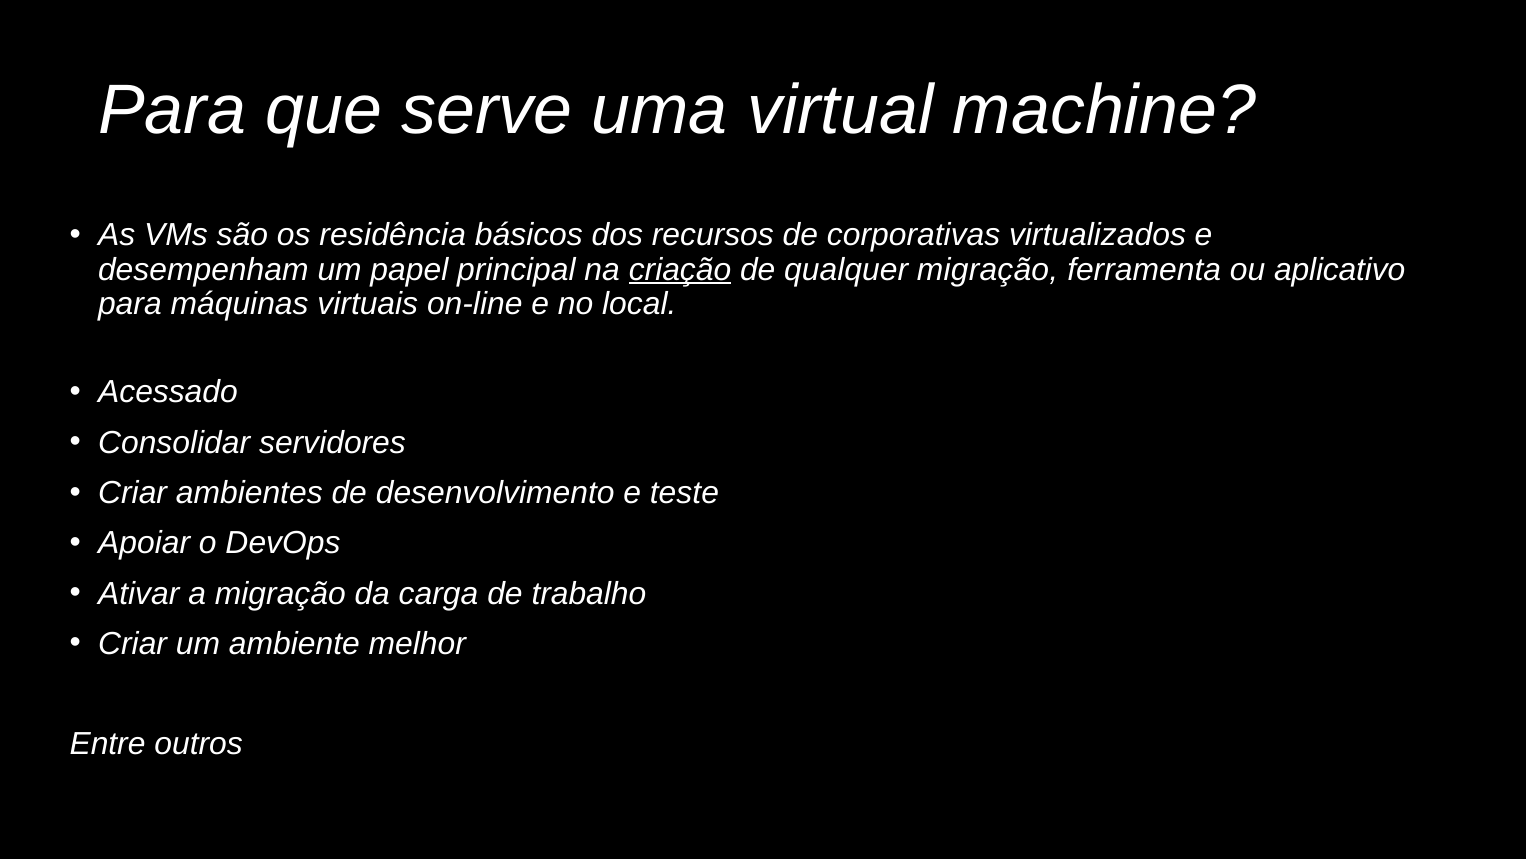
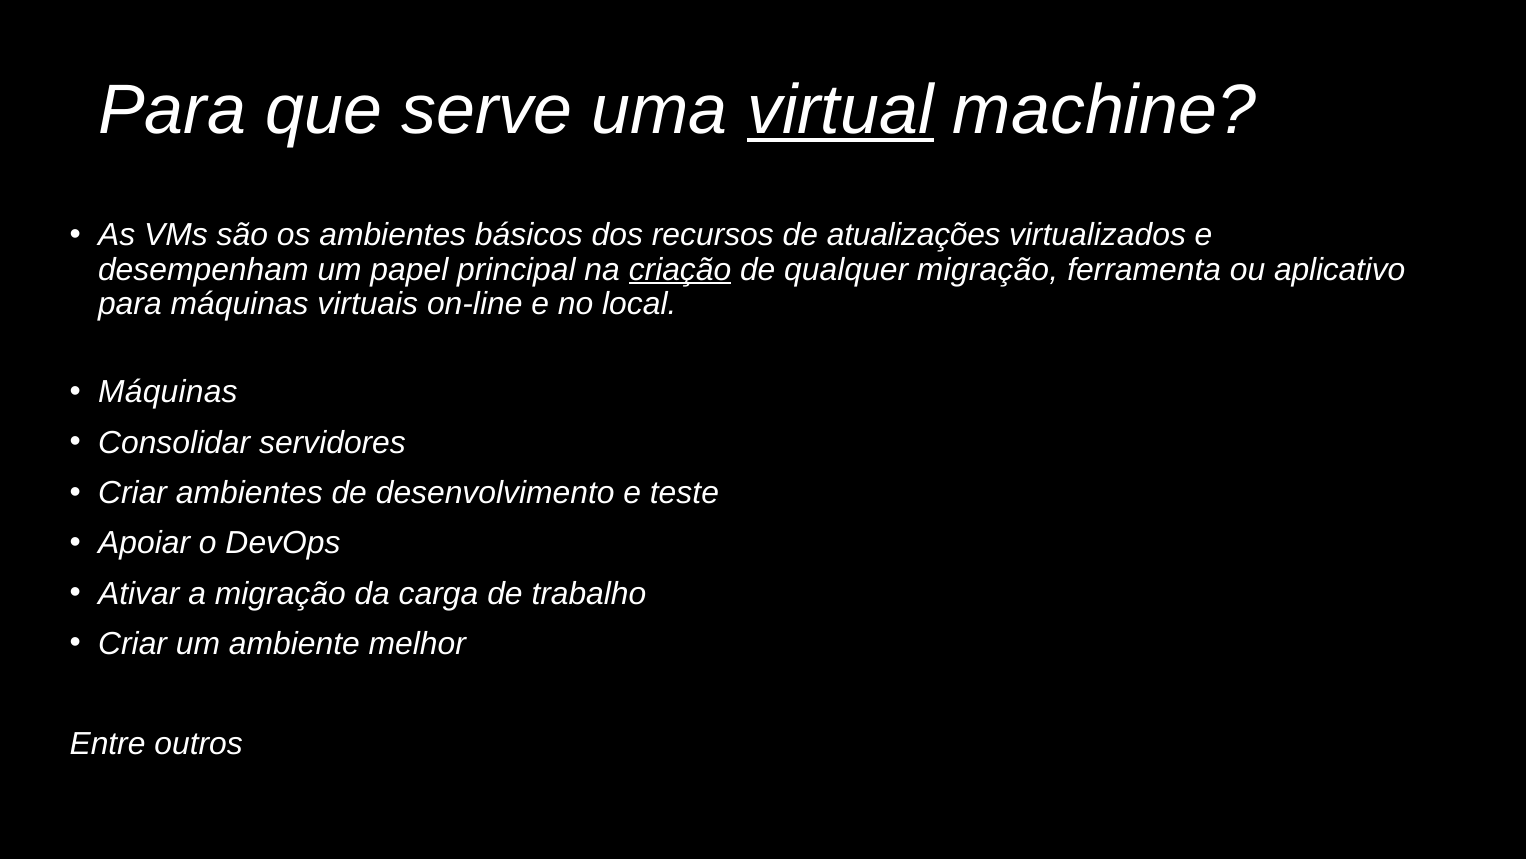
virtual underline: none -> present
os residência: residência -> ambientes
corporativas: corporativas -> atualizações
Acessado at (168, 392): Acessado -> Máquinas
